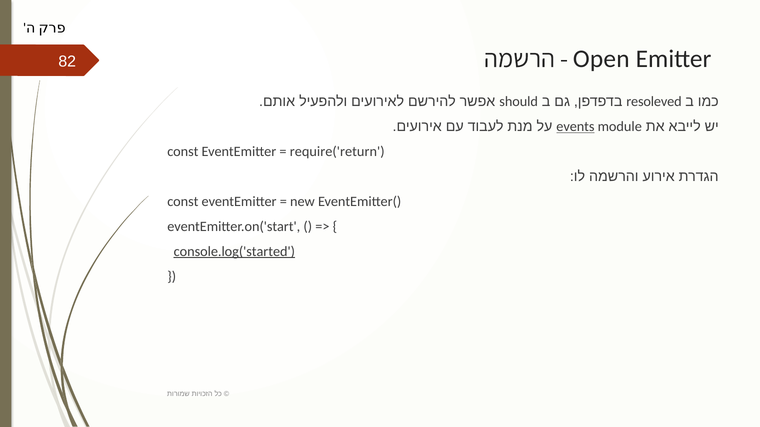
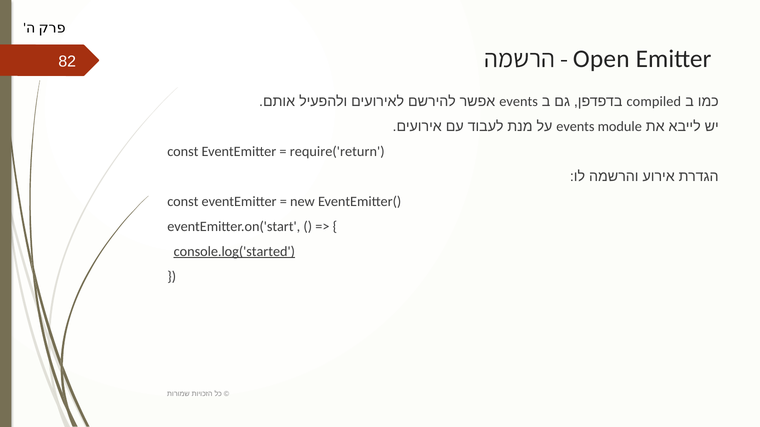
should at (519, 102): should -> events
resoleved: resoleved -> compiled
events at (575, 127) underline: present -> none
